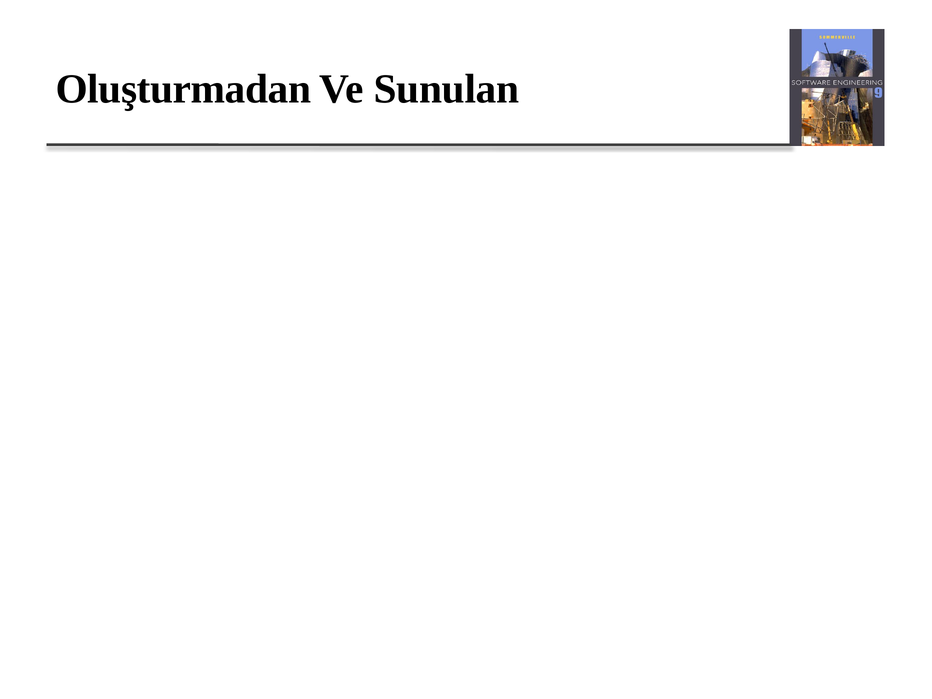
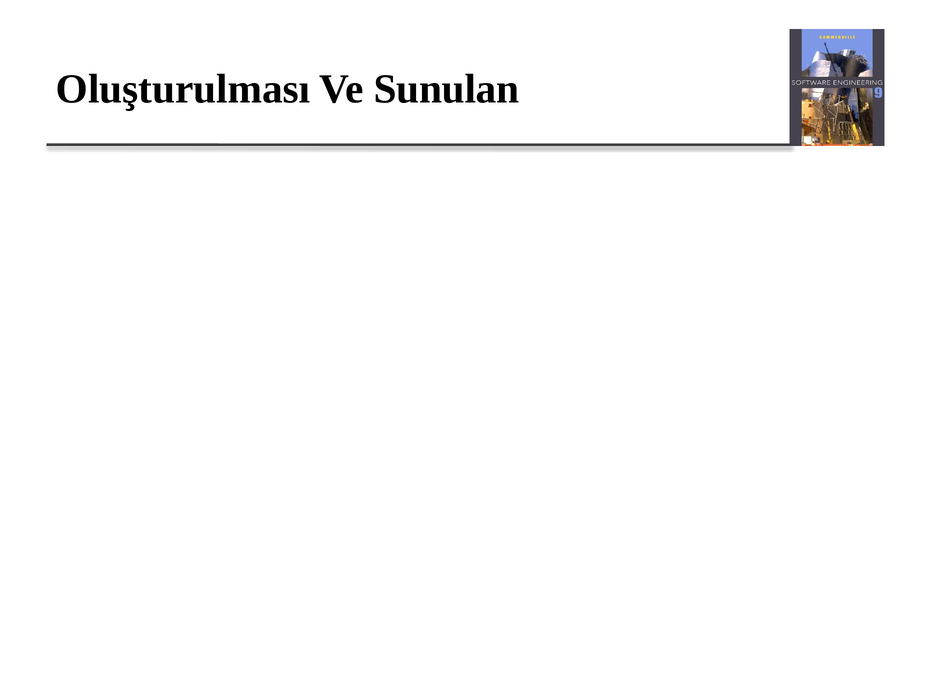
Oluşturmadan: Oluşturmadan -> Oluşturulması
